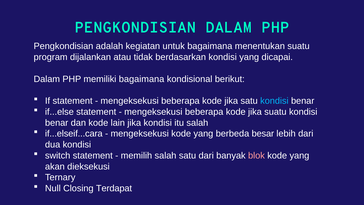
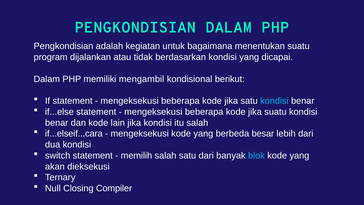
memiliki bagaimana: bagaimana -> mengambil
blok colour: pink -> light blue
Terdapat: Terdapat -> Compiler
